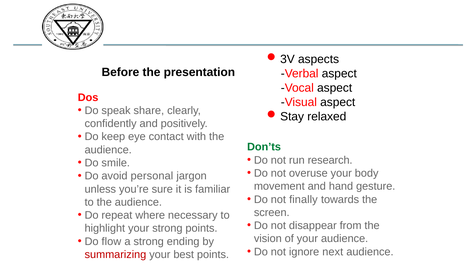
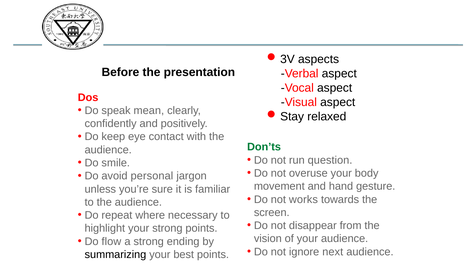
share: share -> mean
research: research -> question
finally: finally -> works
summarizing colour: red -> black
